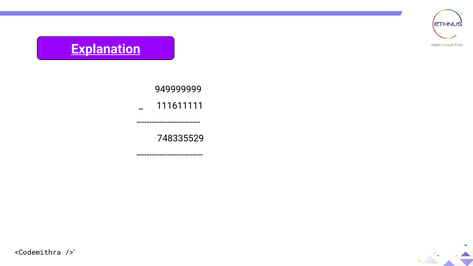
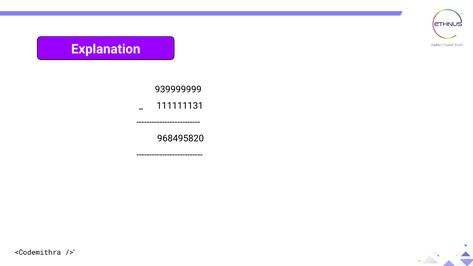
Explanation underline: present -> none
949999999: 949999999 -> 939999999
111611111: 111611111 -> 111111131
748335529: 748335529 -> 968495820
